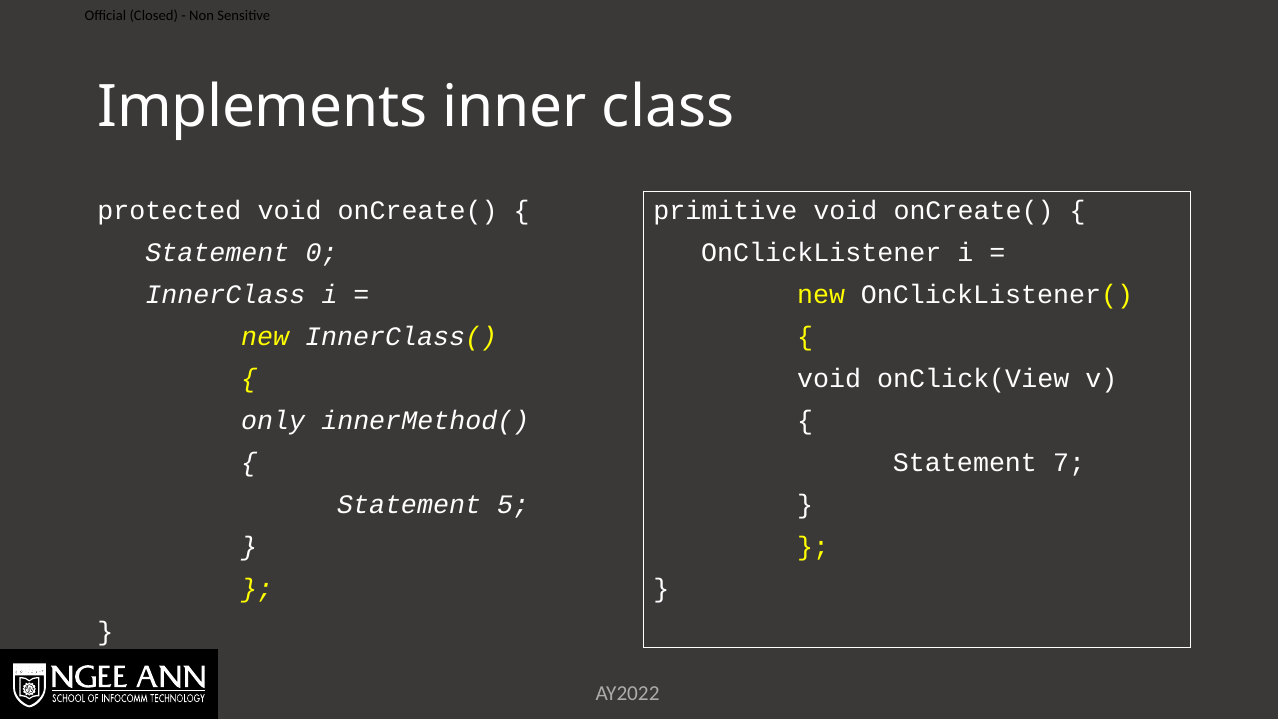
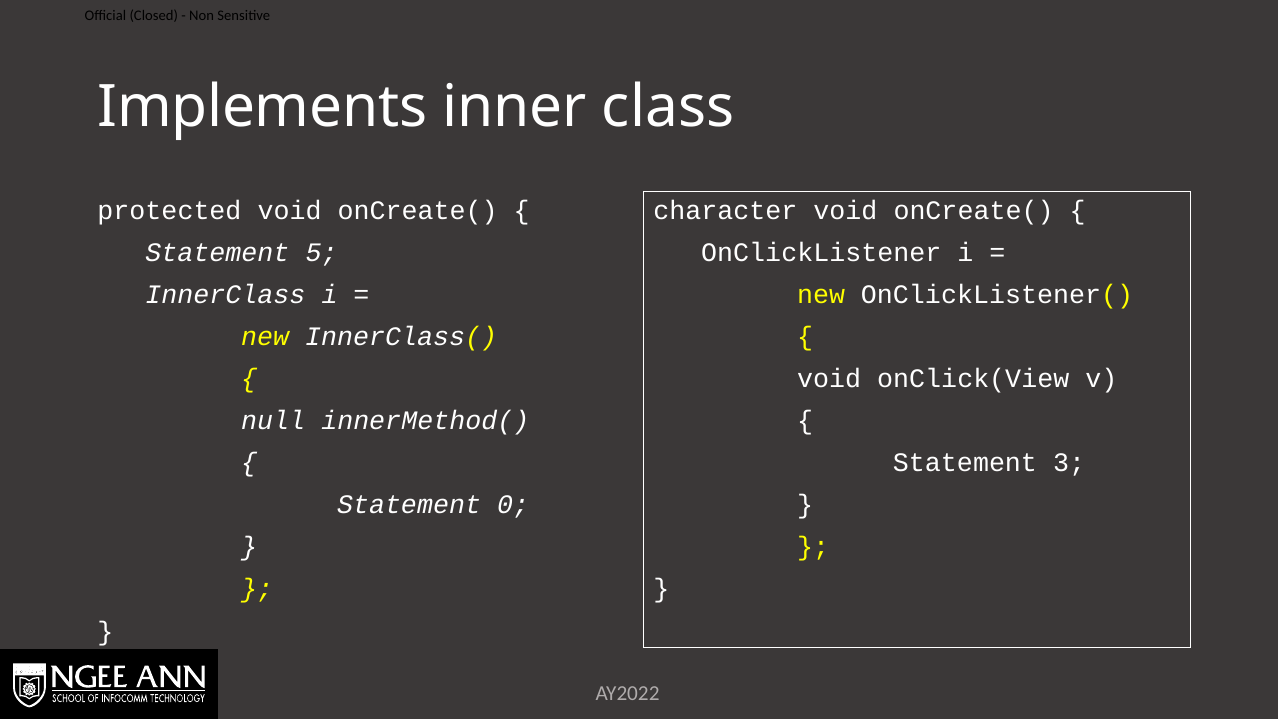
primitive: primitive -> character
0: 0 -> 5
only: only -> null
7: 7 -> 3
5: 5 -> 0
